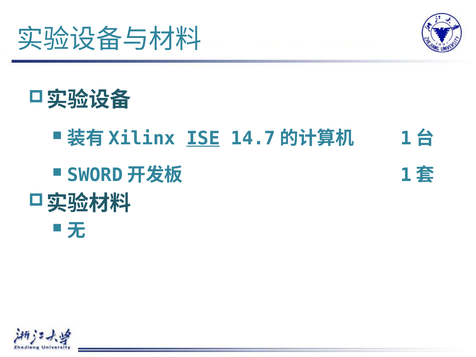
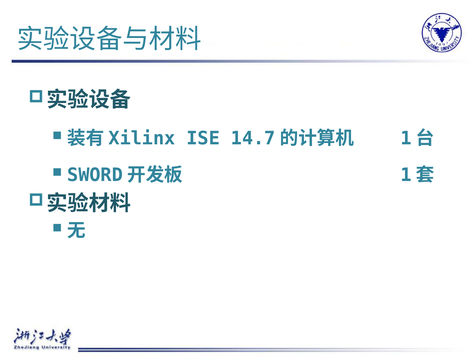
ISE underline: present -> none
